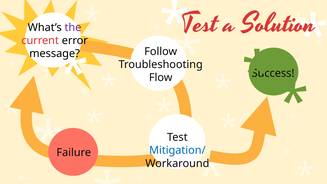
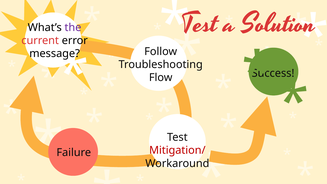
Mitigation/ colour: blue -> red
